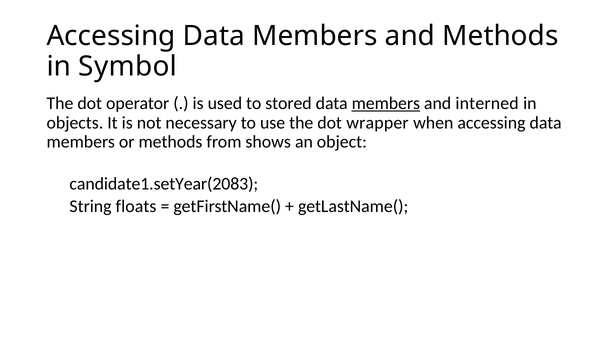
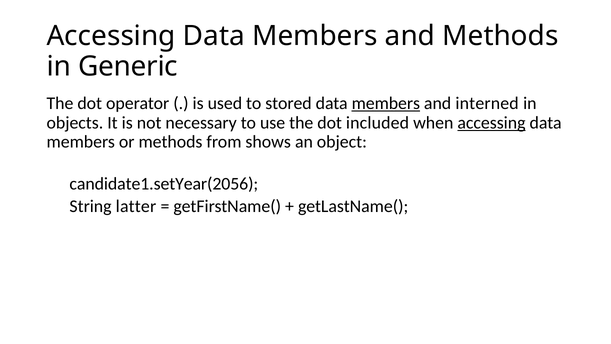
Symbol: Symbol -> Generic
wrapper: wrapper -> included
accessing at (491, 123) underline: none -> present
candidate1.setYear(2083: candidate1.setYear(2083 -> candidate1.setYear(2056
floats: floats -> latter
